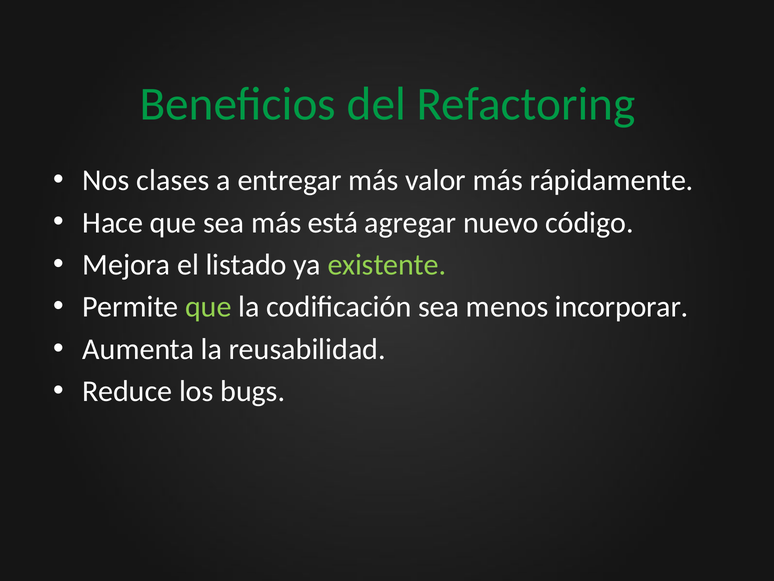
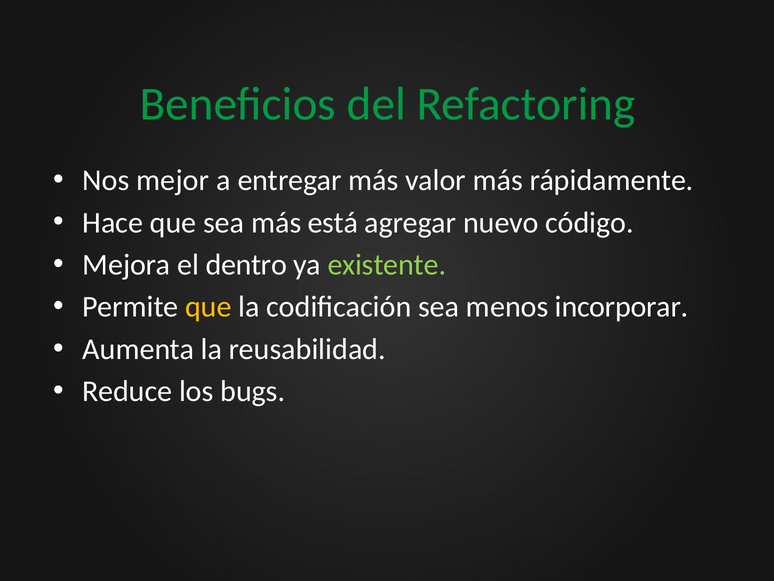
clases: clases -> mejor
listado: listado -> dentro
que at (208, 307) colour: light green -> yellow
